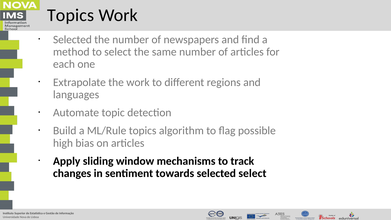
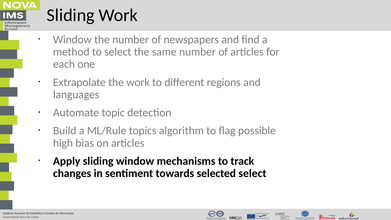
Topics at (71, 15): Topics -> Sliding
Selected at (72, 40): Selected -> Window
